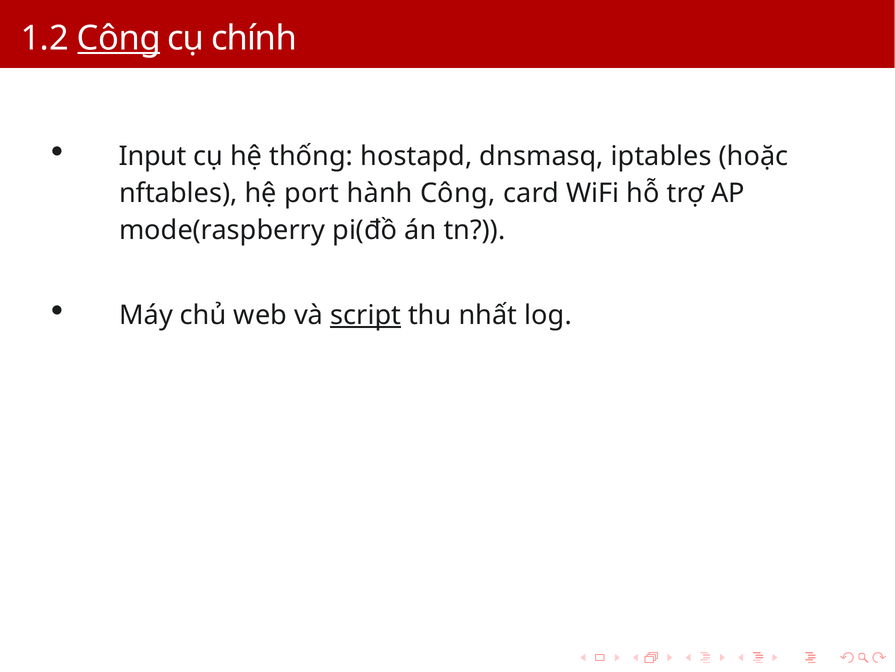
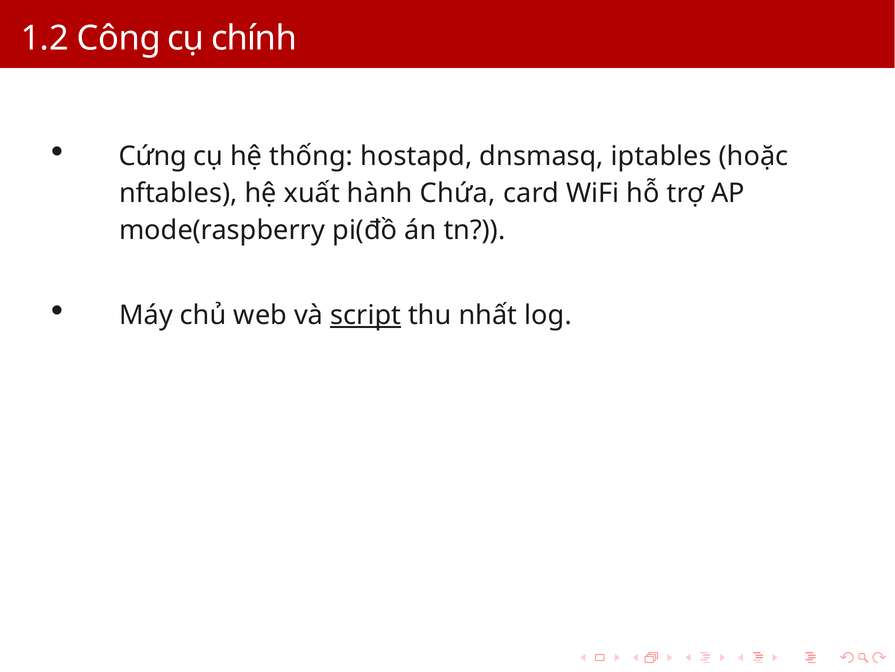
Công at (119, 38) underline: present -> none
Input: Input -> Cứng
port: port -> xuất
hành Công: Công -> Chứa
